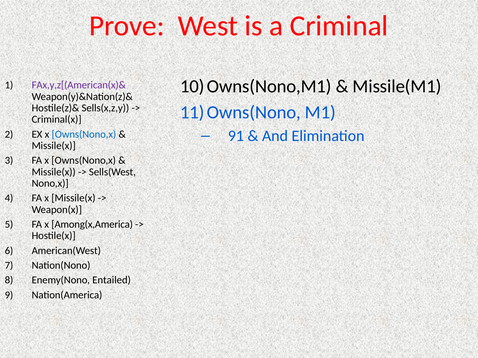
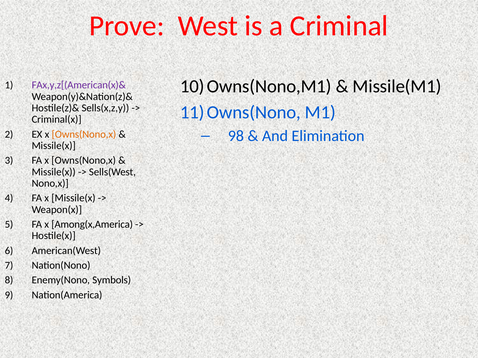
91: 91 -> 98
Owns(Nono,x at (84, 134) colour: blue -> orange
Entailed: Entailed -> Symbols
